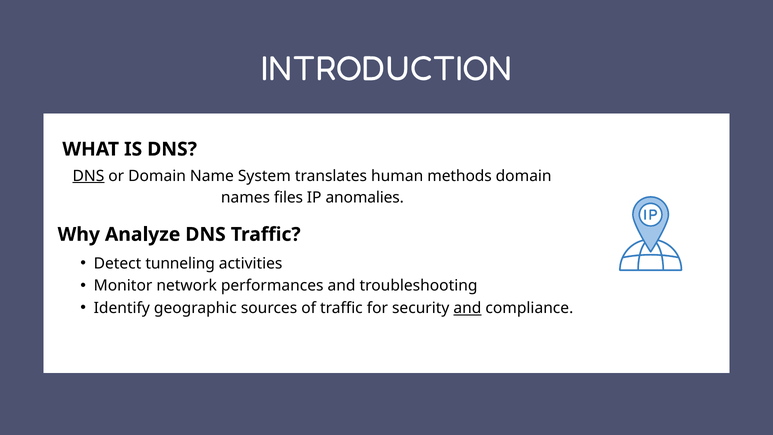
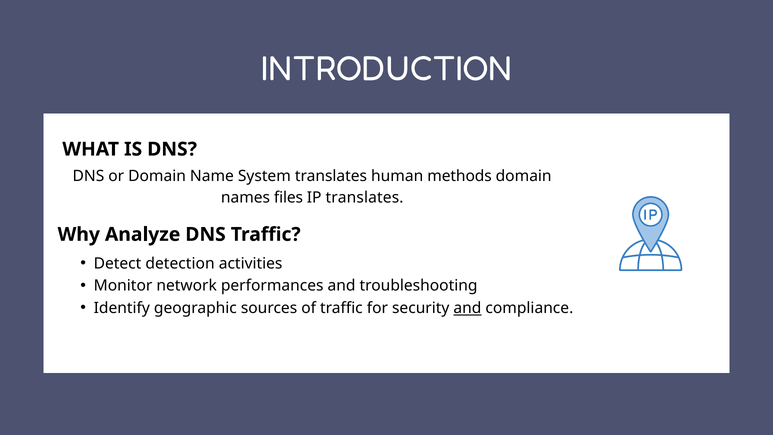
DNS at (88, 176) underline: present -> none
IP anomalies: anomalies -> translates
tunneling: tunneling -> detection
